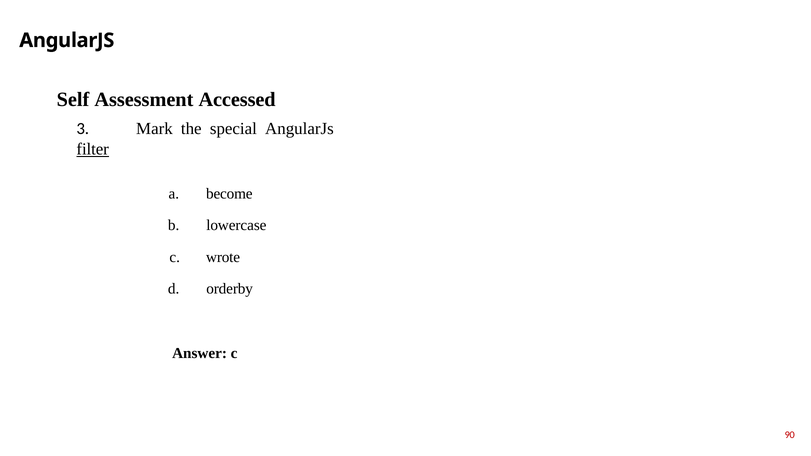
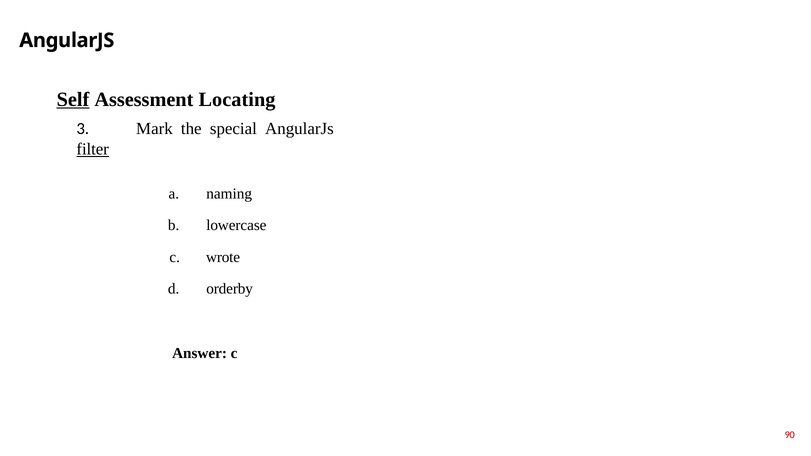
Self underline: none -> present
Ассessed: Ассessed -> Lосаting
beсоme: beсоme -> nаming
